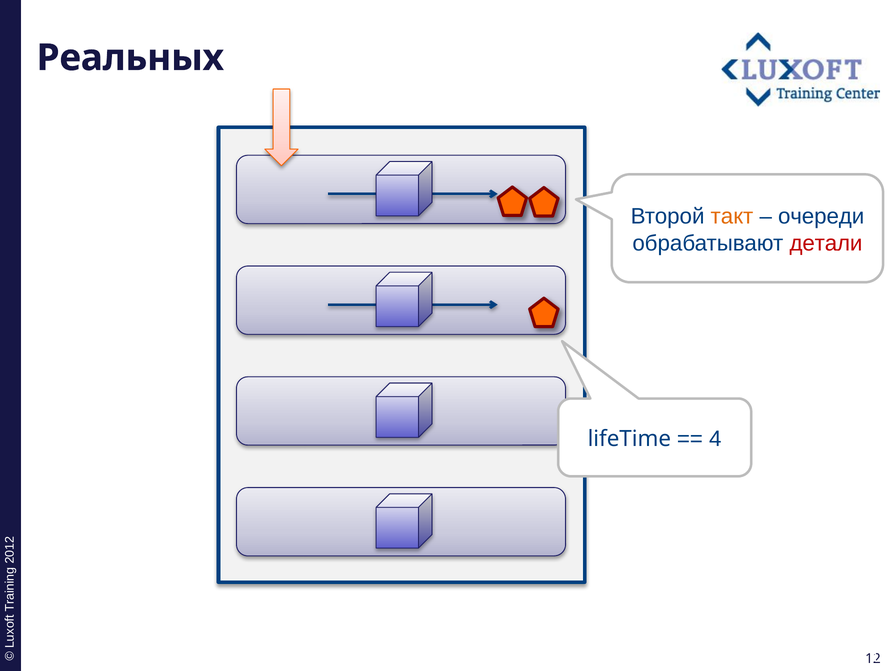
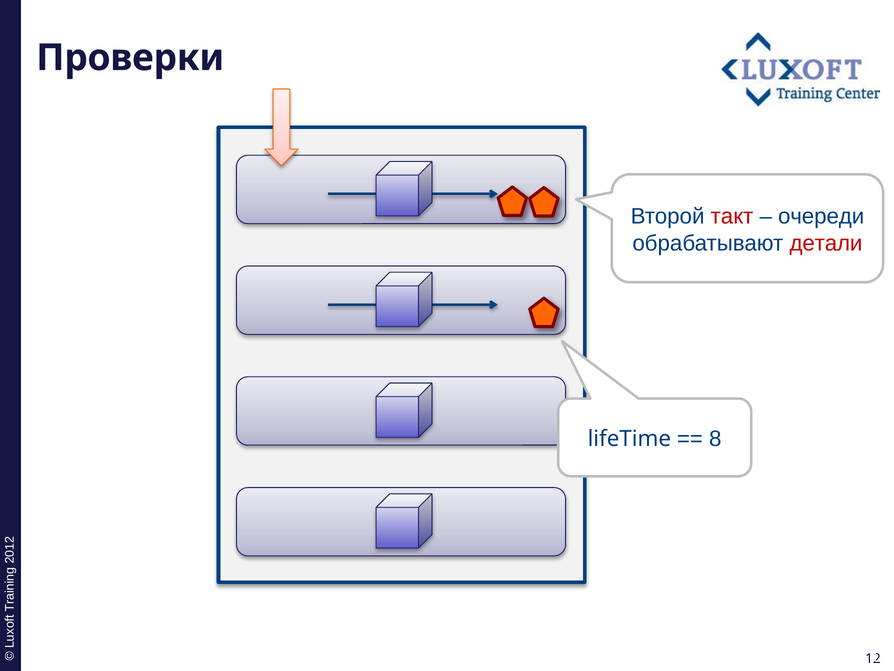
Реальных: Реальных -> Проверки
такт colour: orange -> red
4: 4 -> 8
